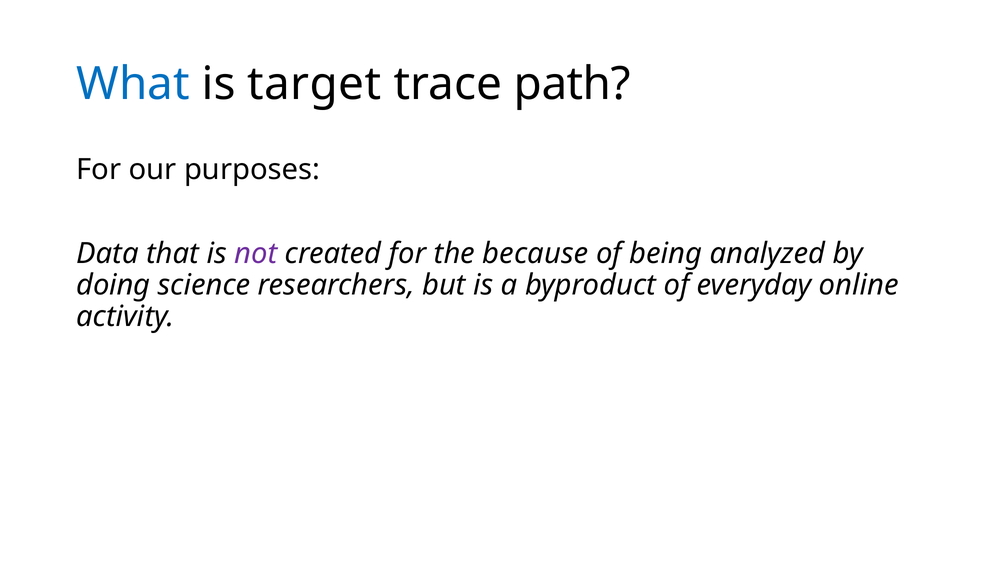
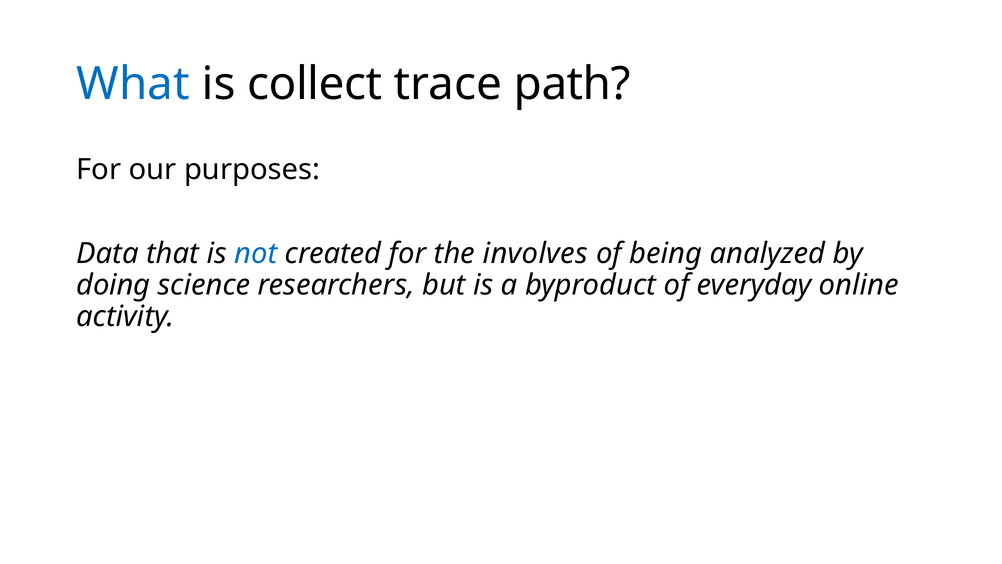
target: target -> collect
not colour: purple -> blue
because: because -> involves
